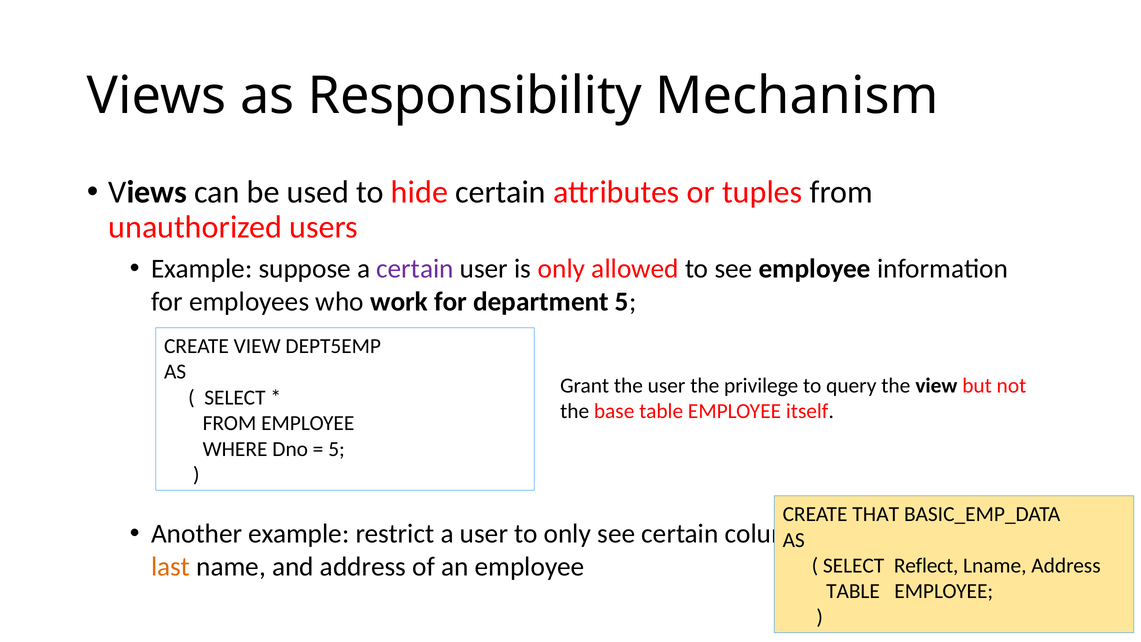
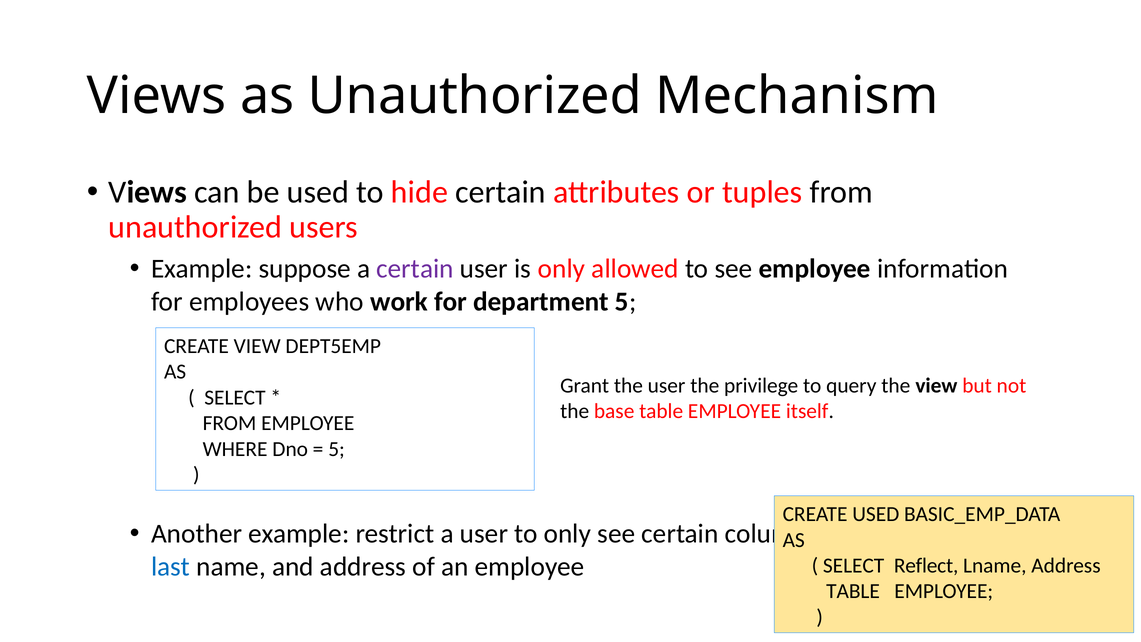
as Responsibility: Responsibility -> Unauthorized
CREATE THAT: THAT -> USED
last colour: orange -> blue
